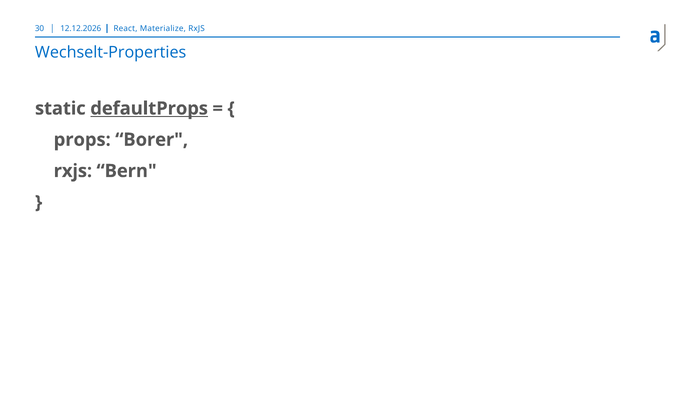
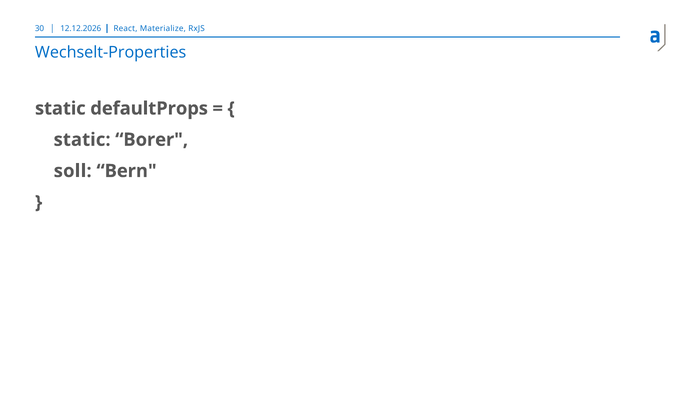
defaultProps underline: present -> none
props at (82, 140): props -> static
rxjs at (73, 171): rxjs -> soll
